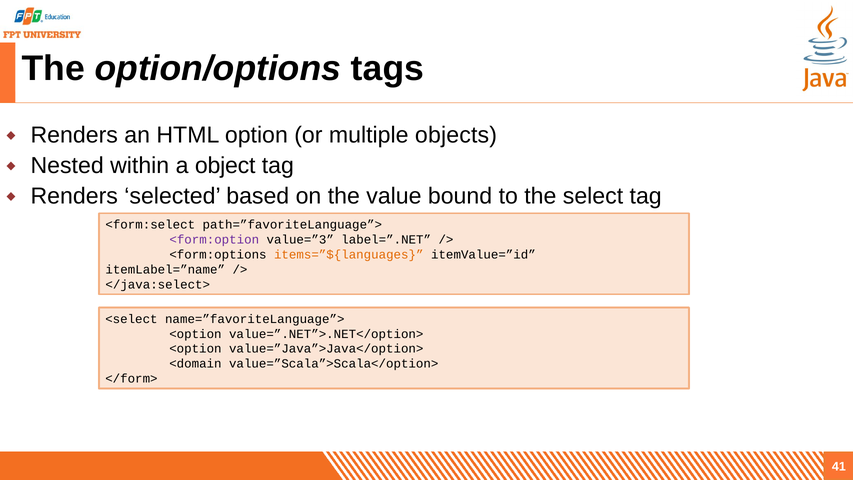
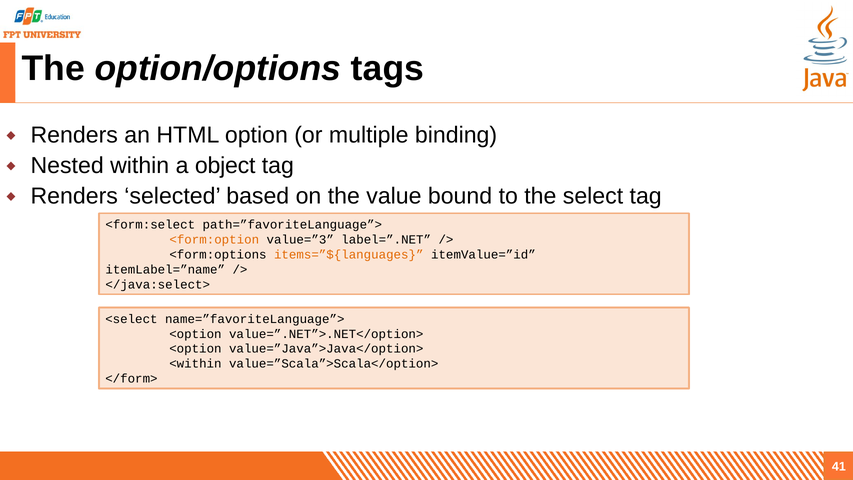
objects: objects -> binding
<form:option colour: purple -> orange
<domain: <domain -> <within
